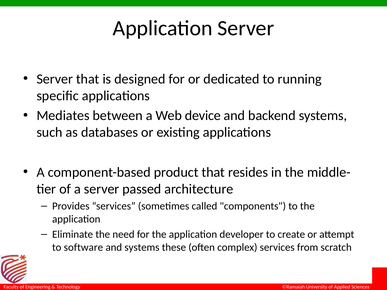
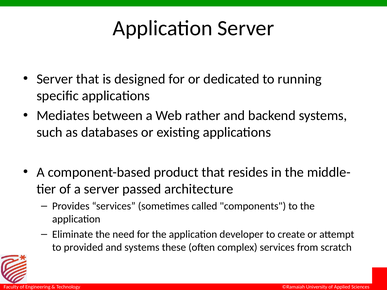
device: device -> rather
software: software -> provided
